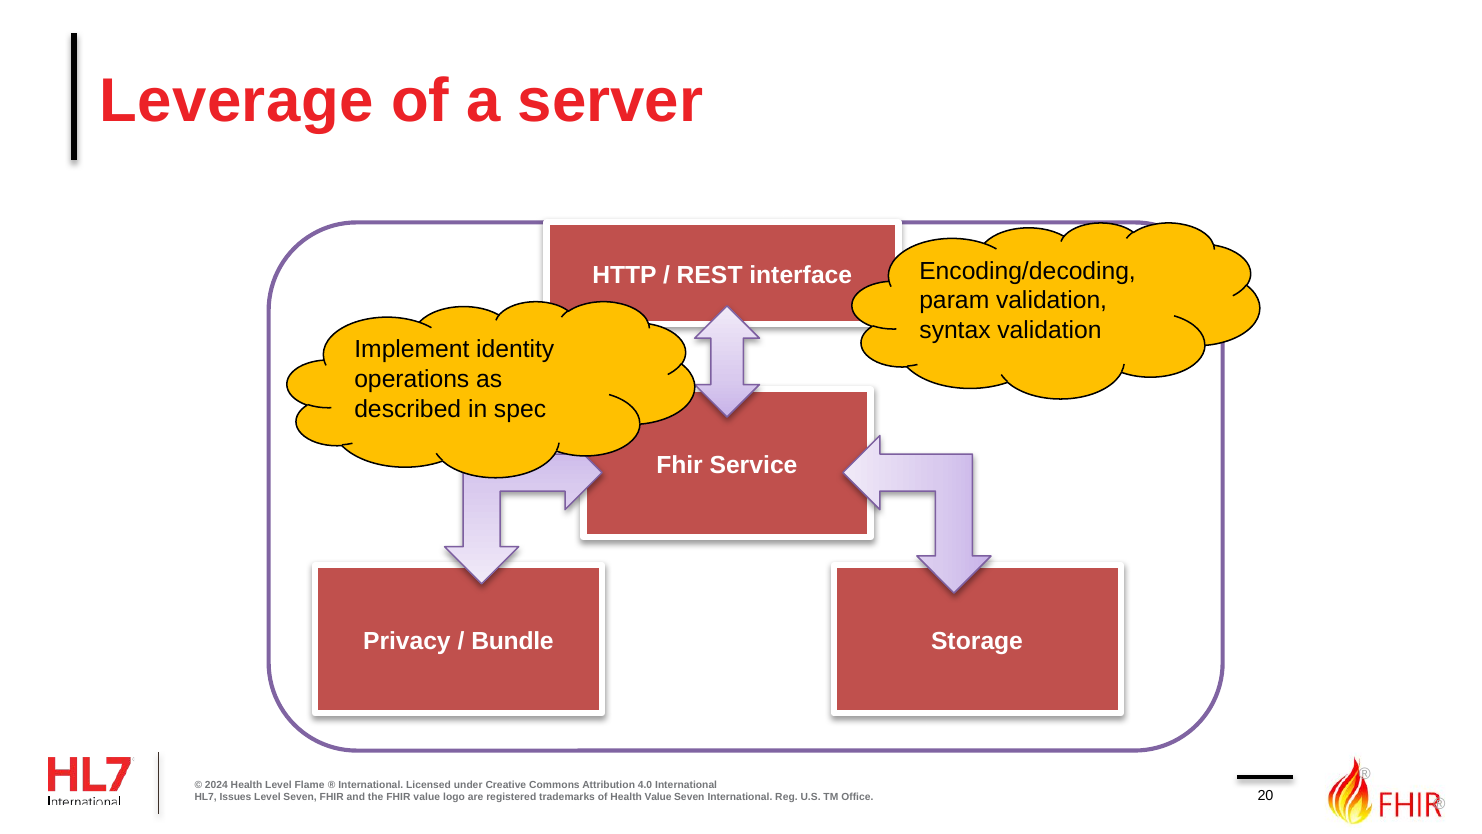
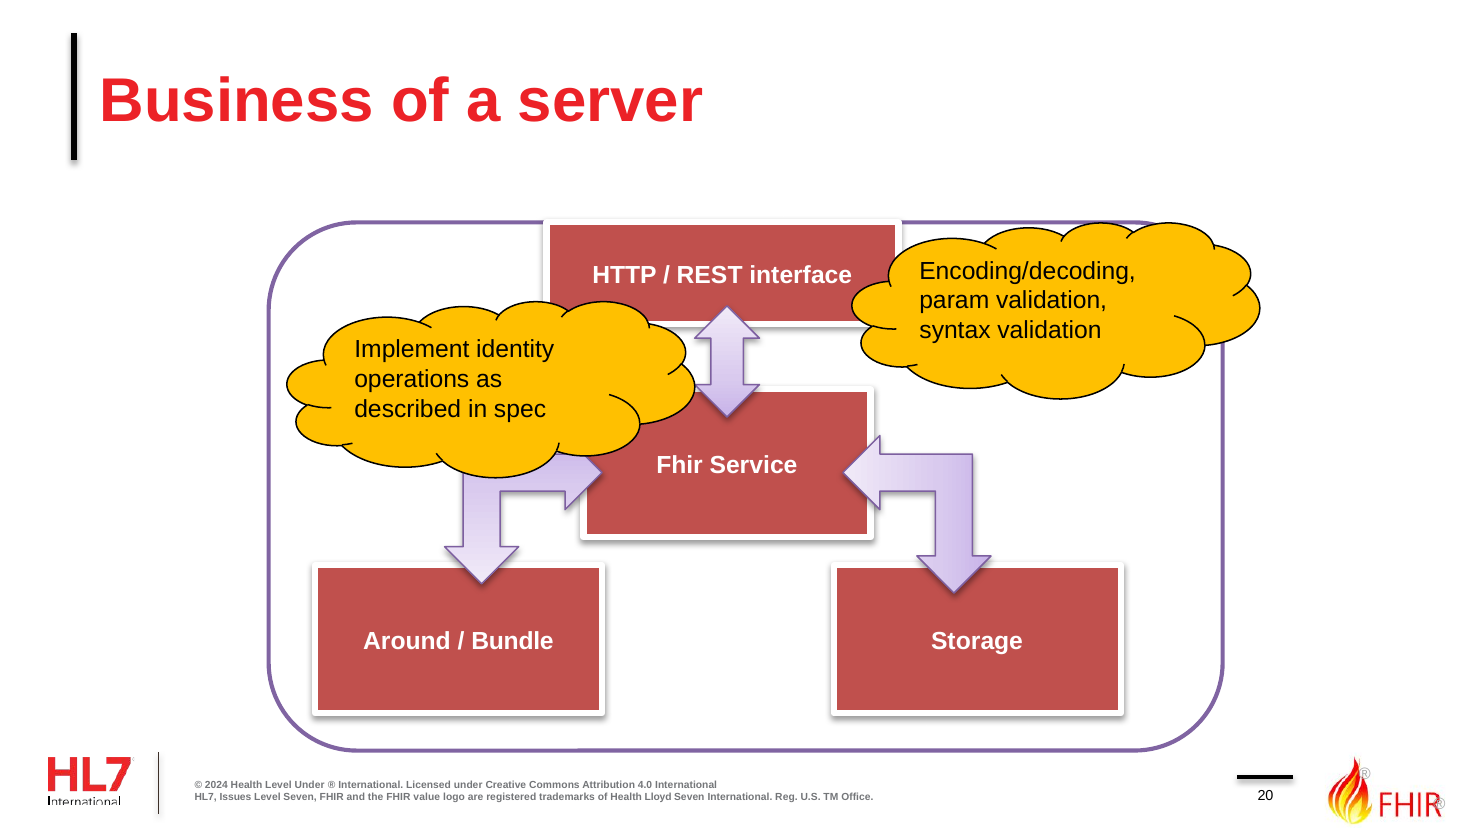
Leverage: Leverage -> Business
Privacy: Privacy -> Around
Level Flame: Flame -> Under
Health Value: Value -> Lloyd
